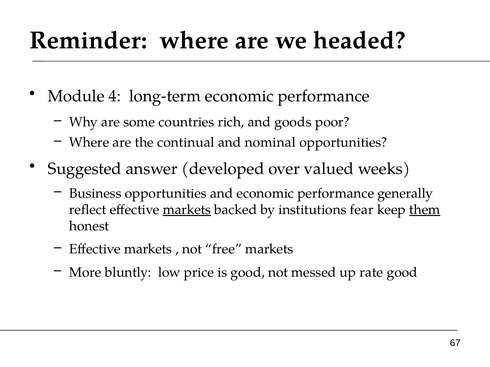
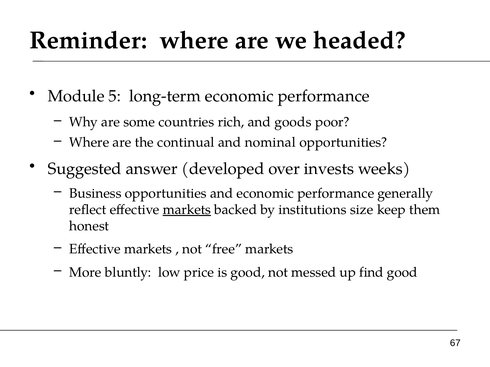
4: 4 -> 5
valued: valued -> invests
fear: fear -> size
them underline: present -> none
rate: rate -> find
